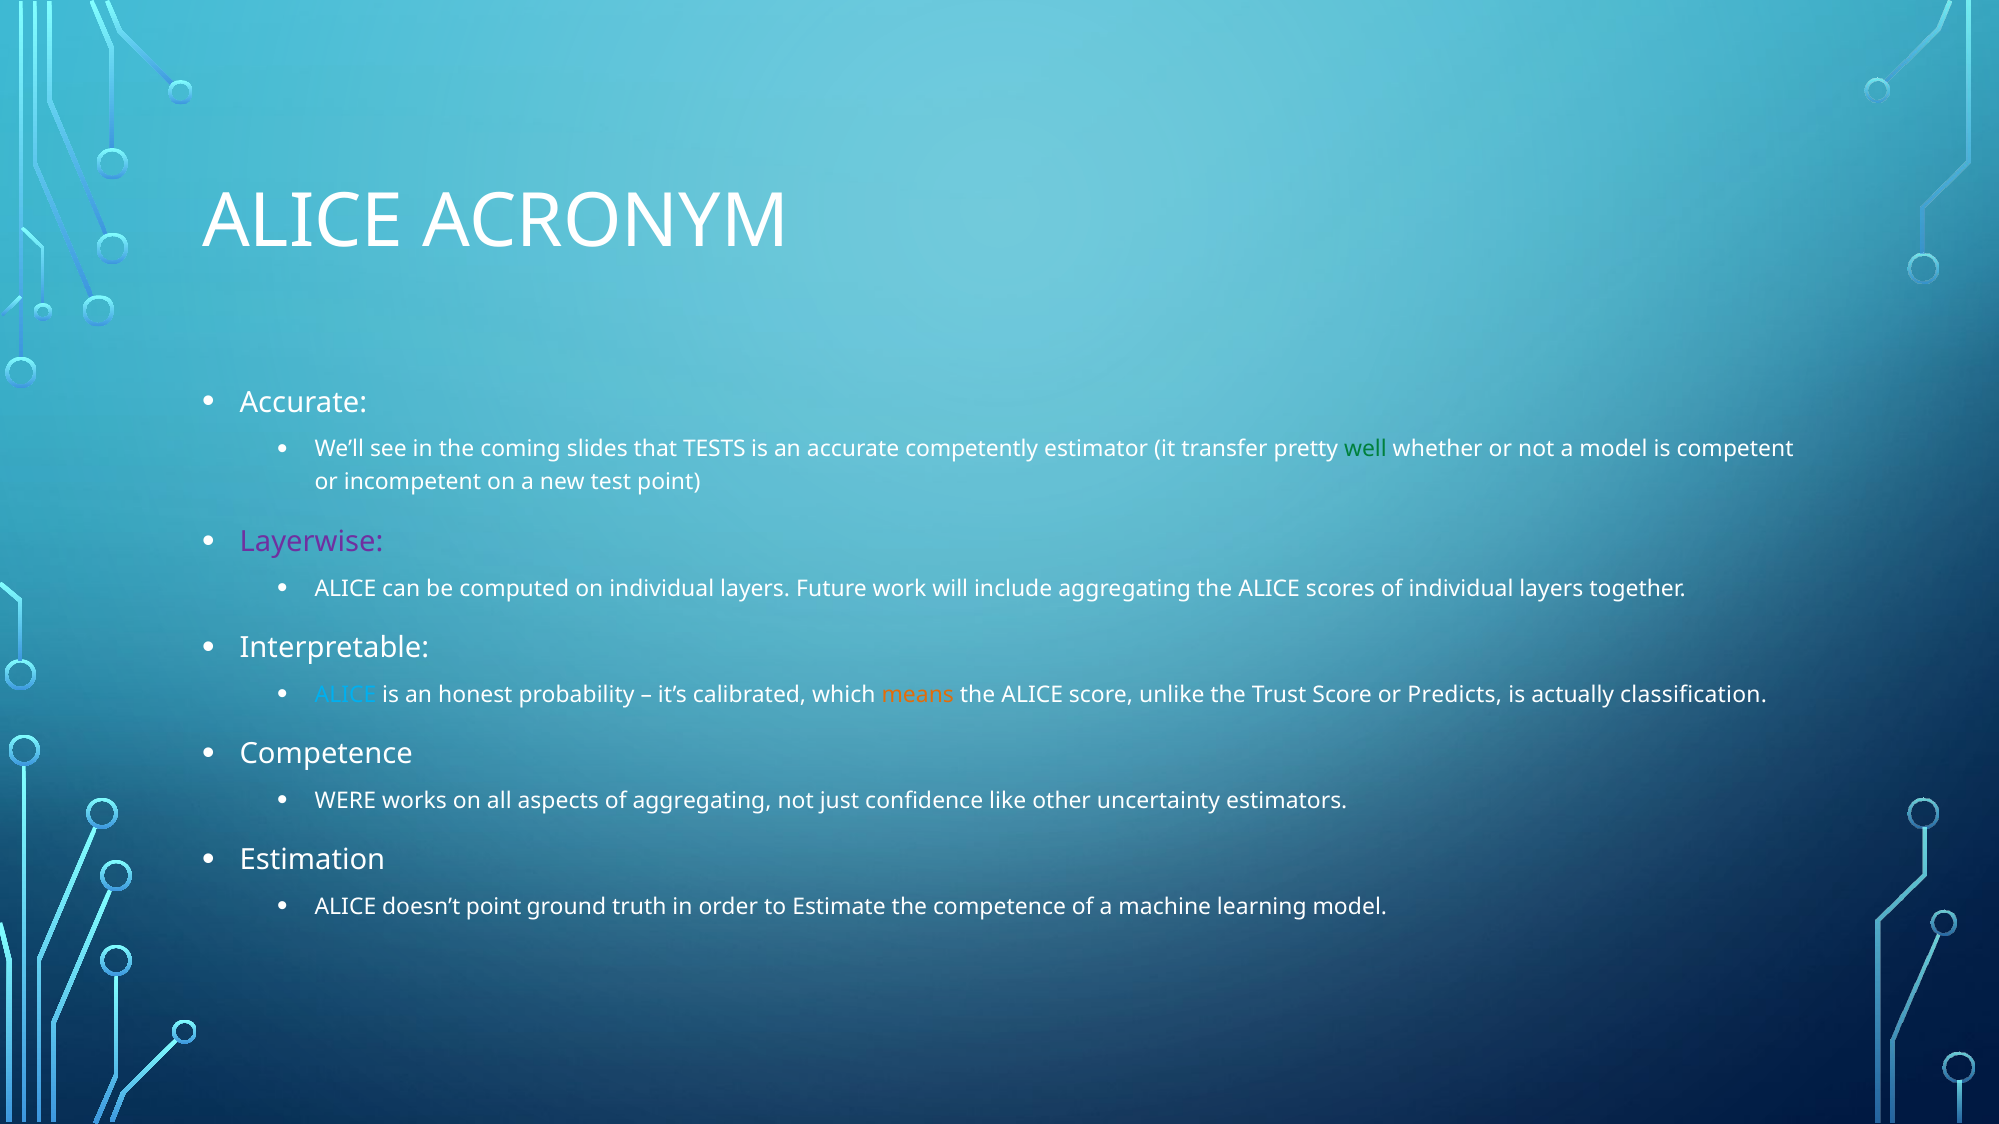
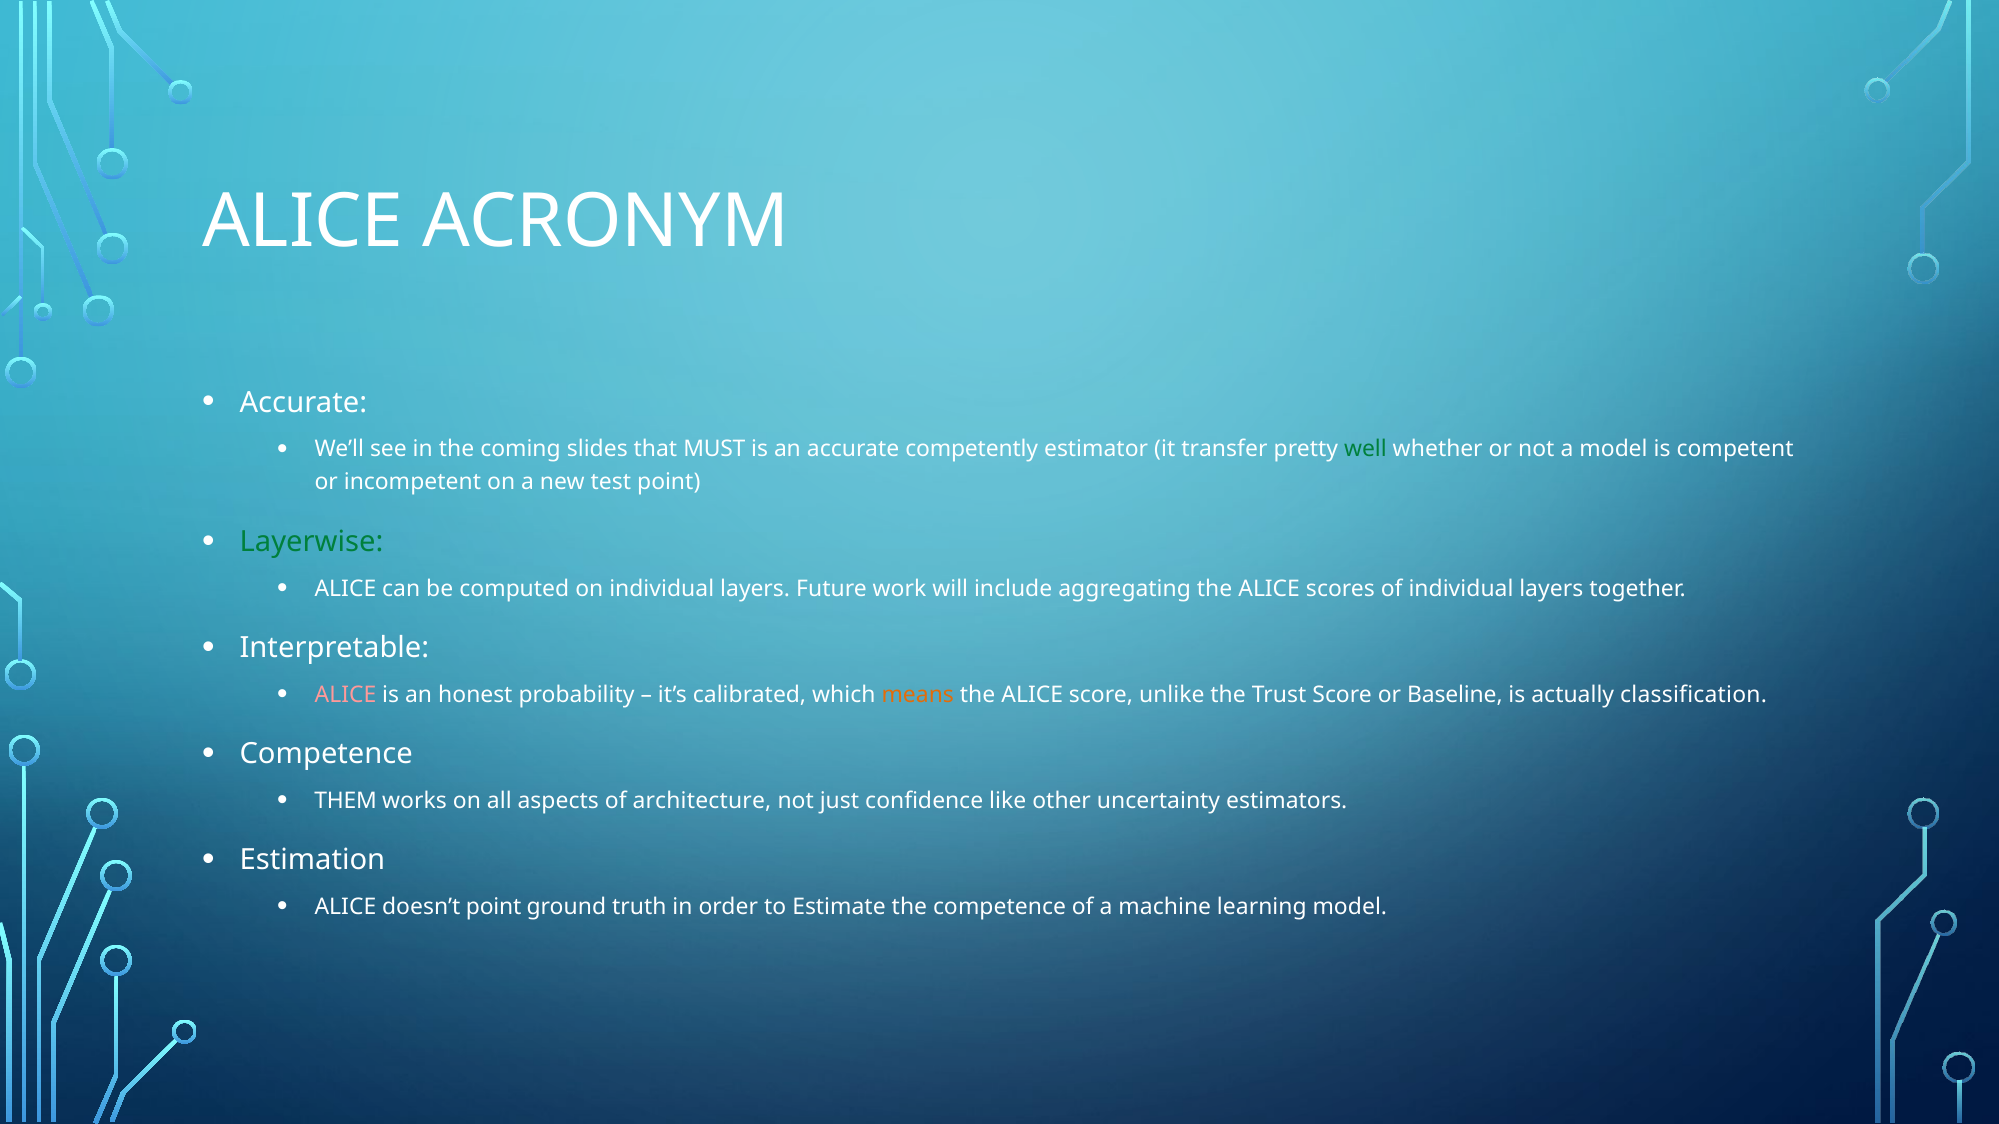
TESTS: TESTS -> MUST
Layerwise colour: purple -> green
ALICE at (345, 695) colour: light blue -> pink
Predicts: Predicts -> Baseline
WERE: WERE -> THEM
of aggregating: aggregating -> architecture
